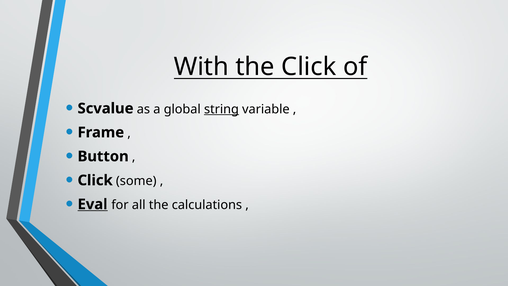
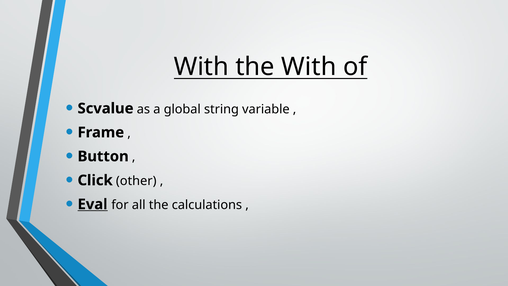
the Click: Click -> With
string underline: present -> none
some: some -> other
